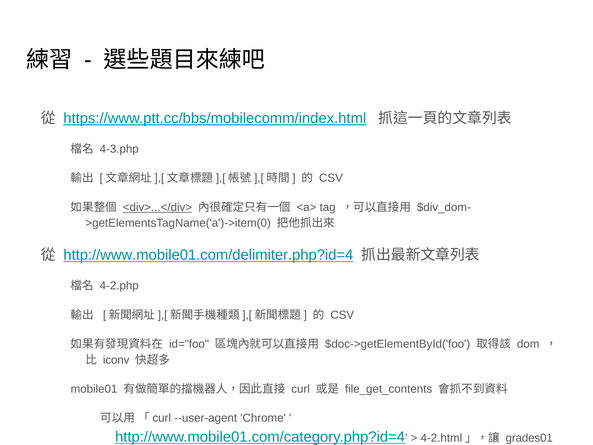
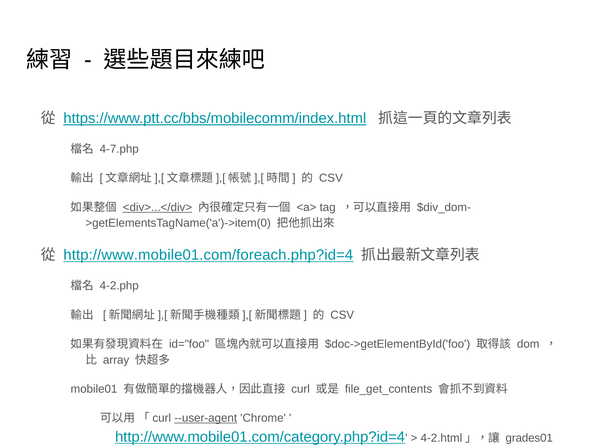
4-3.php: 4-3.php -> 4-7.php
http://www.mobile01.com/delimiter.php?id=4: http://www.mobile01.com/delimiter.php?id=4 -> http://www.mobile01.com/foreach.php?id=4
iconv: iconv -> array
--user-agent underline: none -> present
